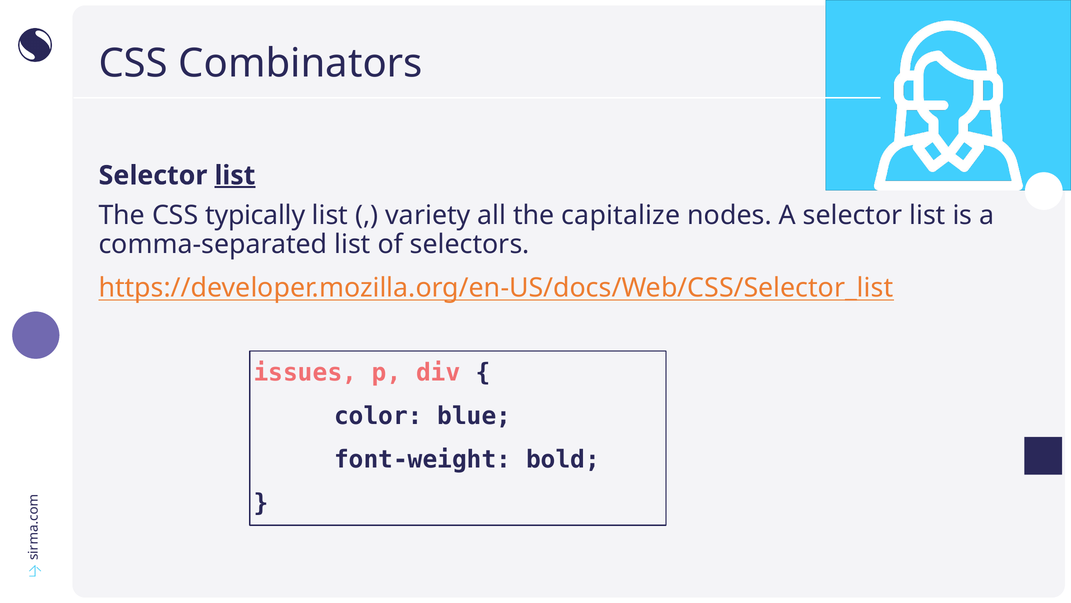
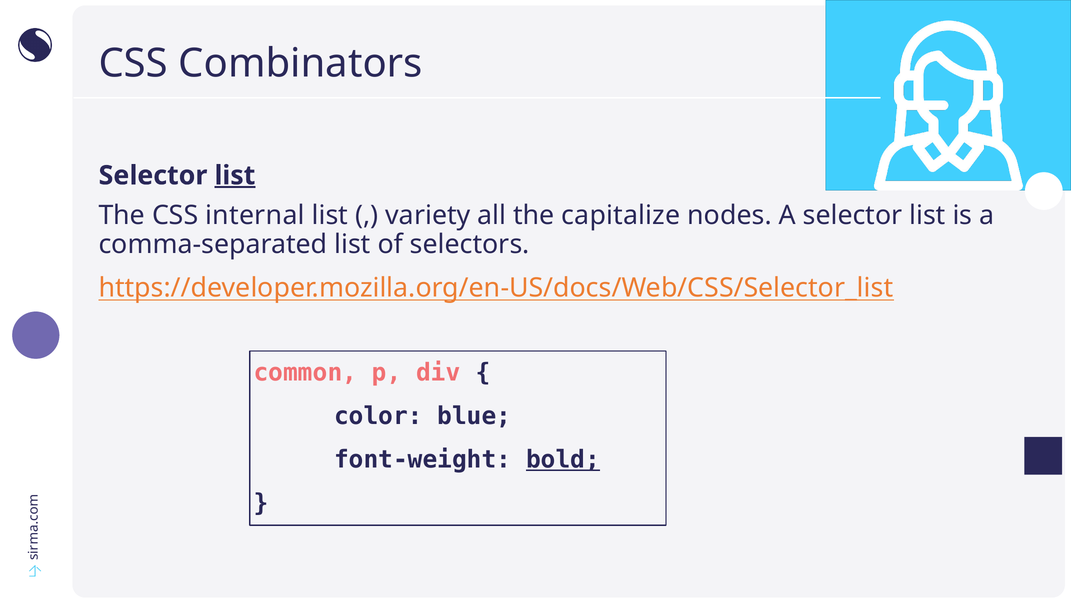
typically: typically -> internal
issues: issues -> common
bold underline: none -> present
